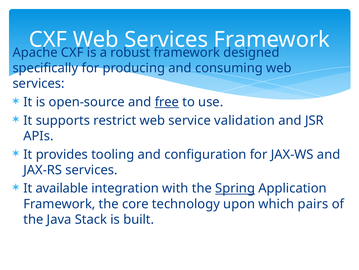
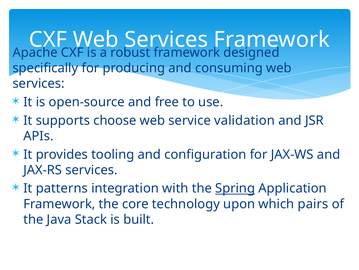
free underline: present -> none
restrict: restrict -> choose
available: available -> patterns
